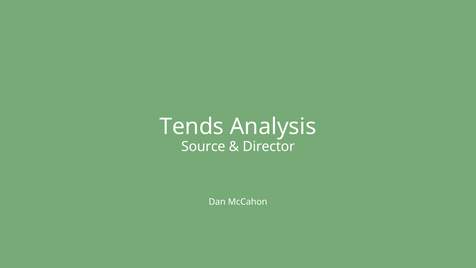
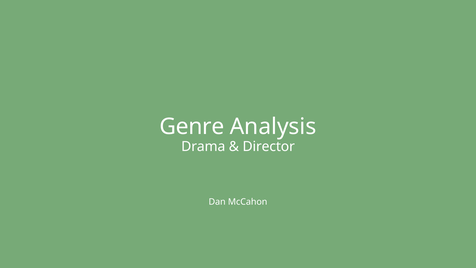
Tends: Tends -> Genre
Source: Source -> Drama
